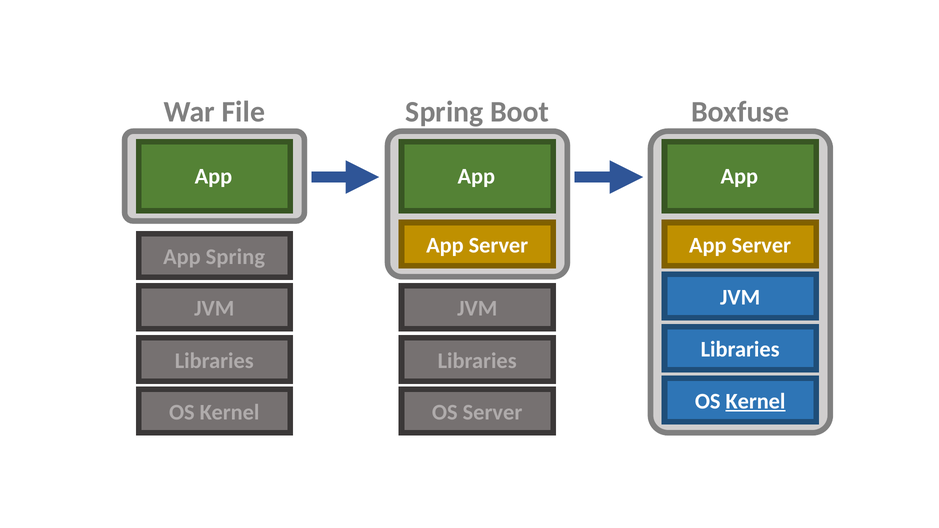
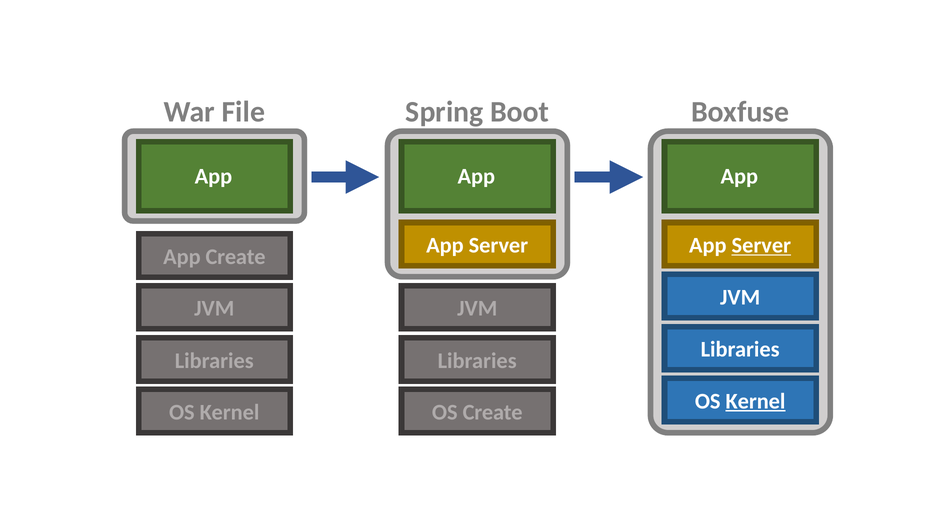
Server at (761, 245) underline: none -> present
App Spring: Spring -> Create
OS Server: Server -> Create
